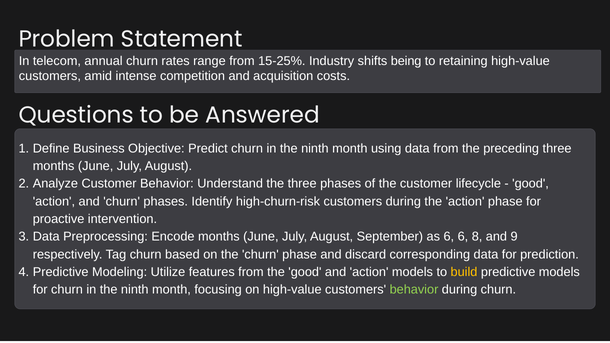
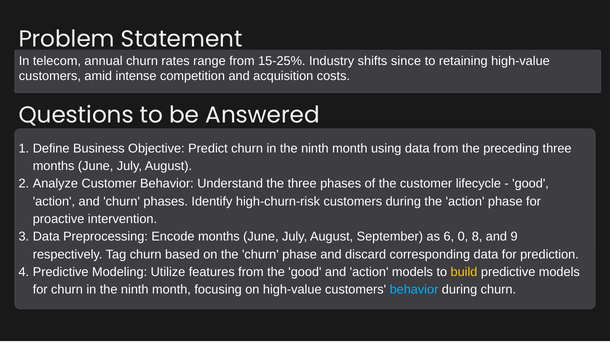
being: being -> since
6 6: 6 -> 0
behavior at (414, 290) colour: light green -> light blue
